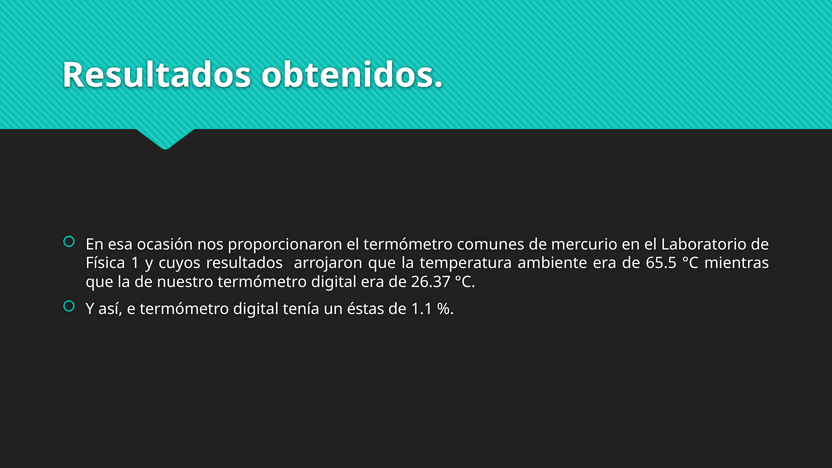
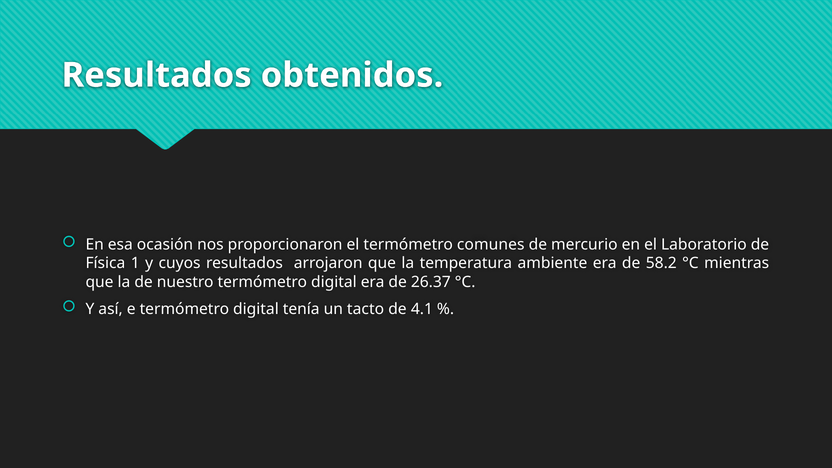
65.5: 65.5 -> 58.2
éstas: éstas -> tacto
1.1: 1.1 -> 4.1
